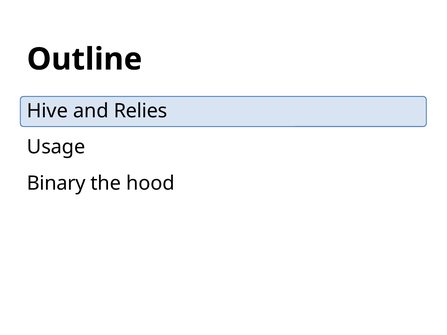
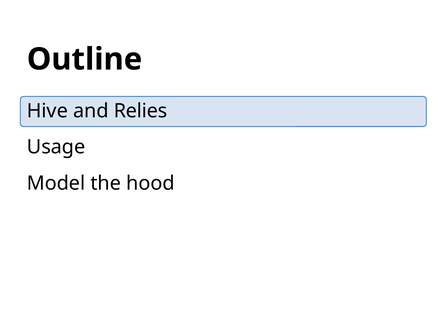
Binary: Binary -> Model
